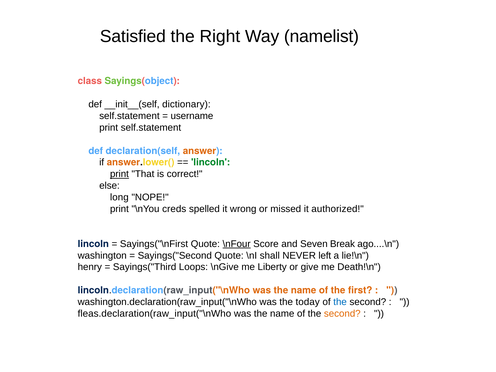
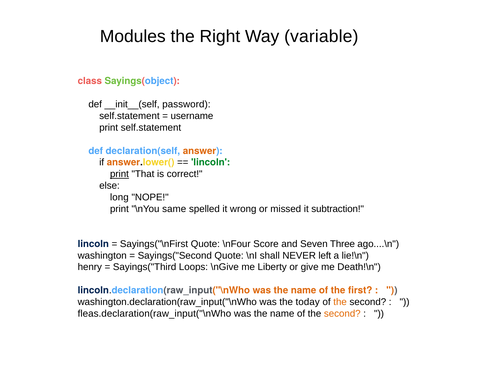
Satisfied: Satisfied -> Modules
namelist: namelist -> variable
dictionary: dictionary -> password
creds: creds -> same
authorized: authorized -> subtraction
\nFour underline: present -> none
Break: Break -> Three
the at (340, 302) colour: blue -> orange
